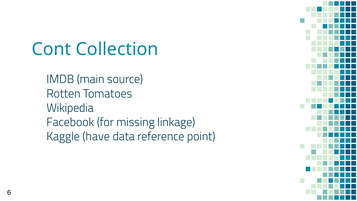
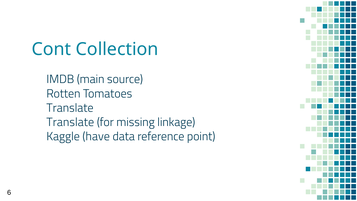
Wikipedia at (70, 108): Wikipedia -> Translate
Facebook at (70, 122): Facebook -> Translate
